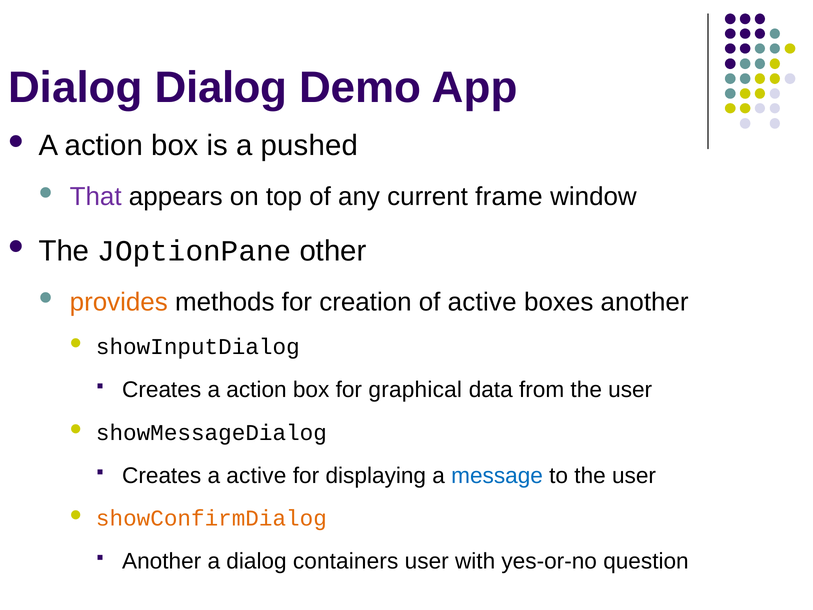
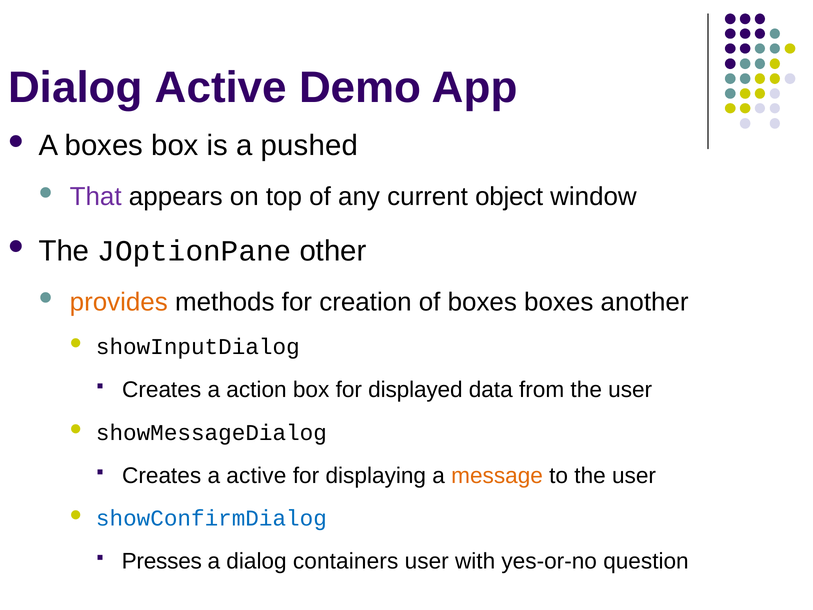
Dialog Dialog: Dialog -> Active
action at (104, 146): action -> boxes
frame: frame -> object
of active: active -> boxes
graphical: graphical -> displayed
message colour: blue -> orange
showConfirmDialog colour: orange -> blue
Another at (162, 561): Another -> Presses
